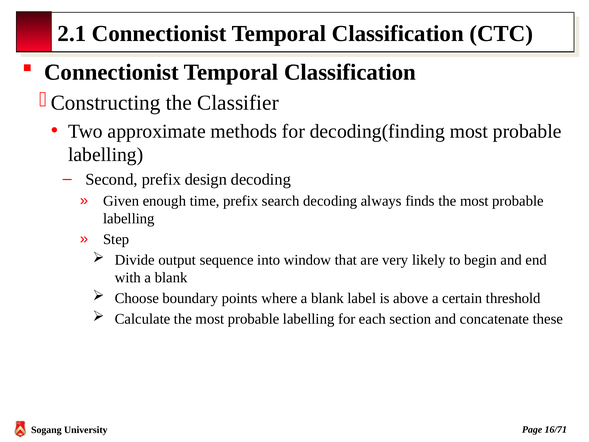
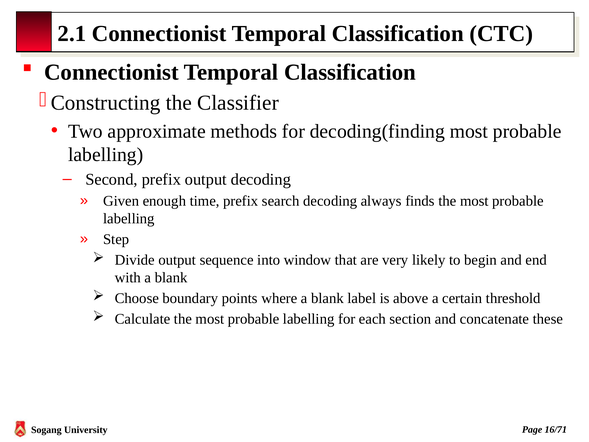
prefix design: design -> output
